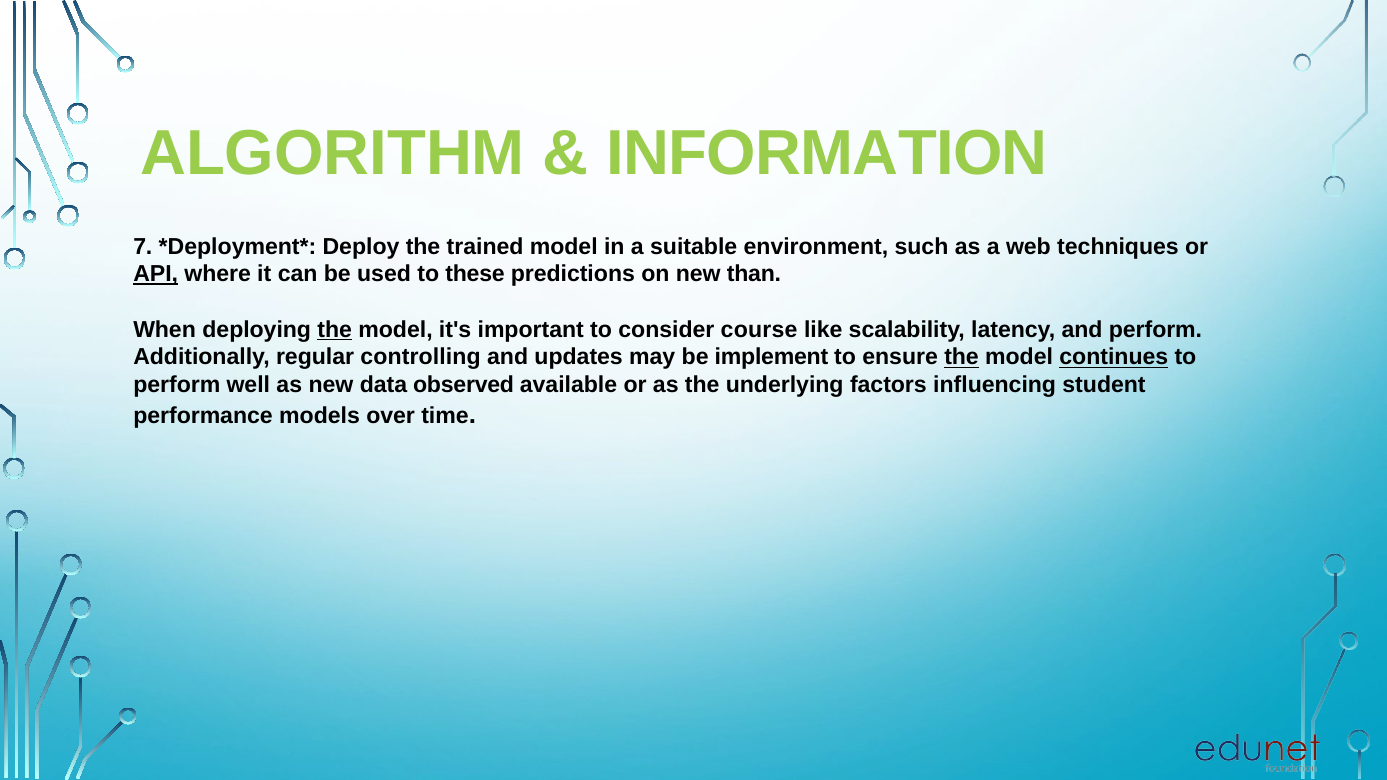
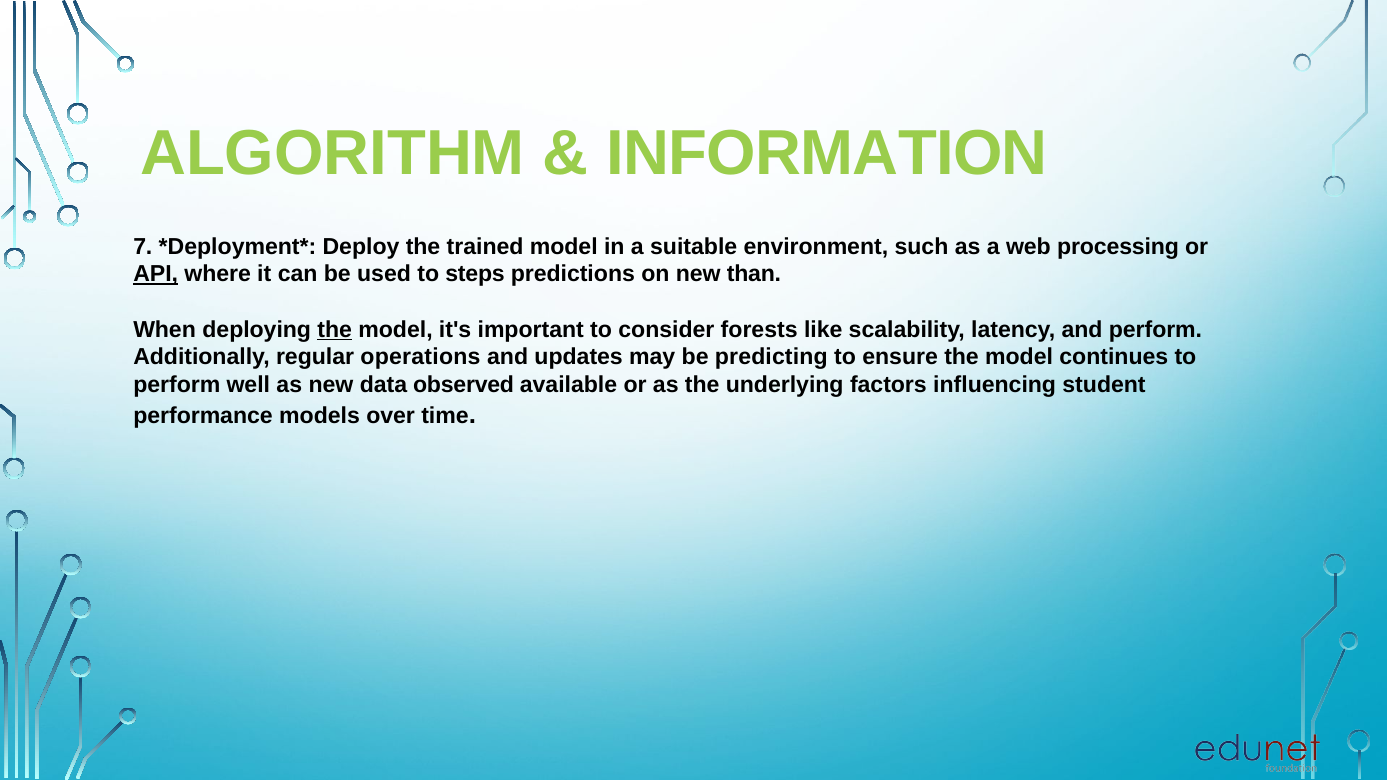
techniques: techniques -> processing
these: these -> steps
course: course -> forests
controlling: controlling -> operations
implement: implement -> predicting
the at (962, 357) underline: present -> none
continues underline: present -> none
